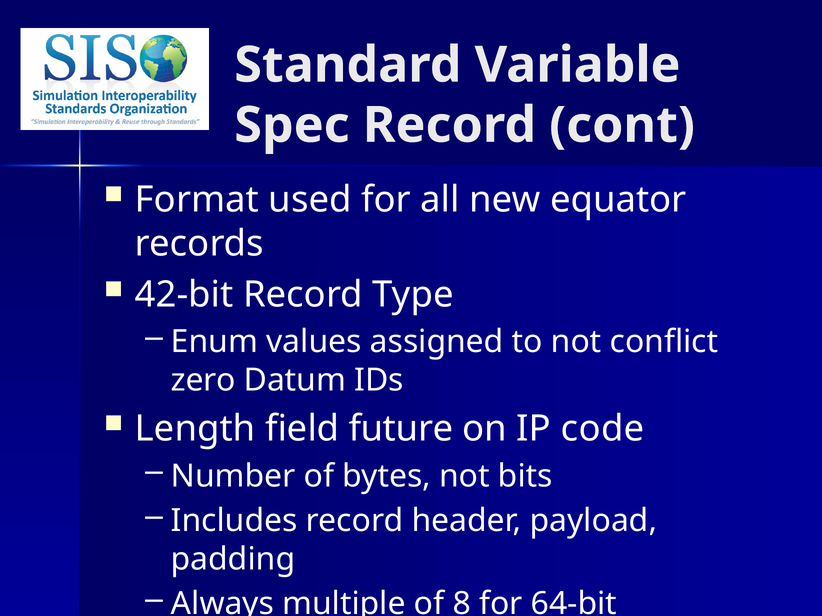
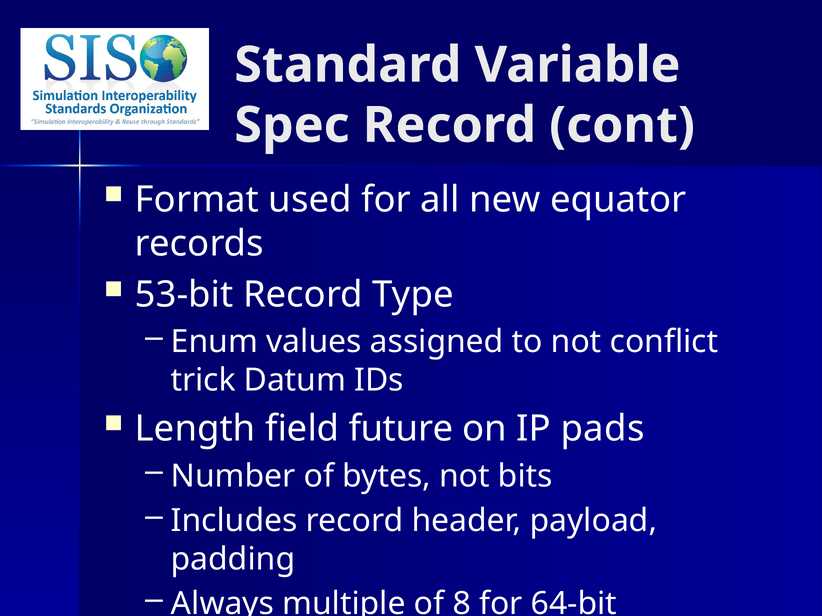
42-bit: 42-bit -> 53-bit
zero: zero -> trick
code: code -> pads
